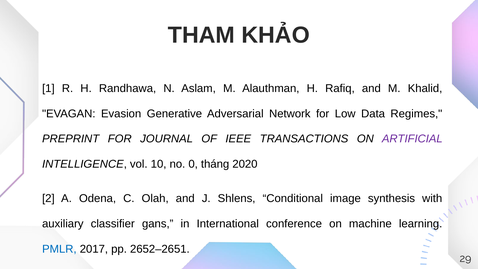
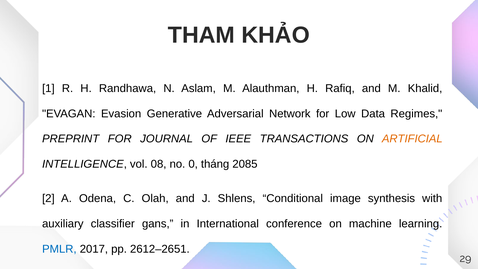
ARTIFICIAL colour: purple -> orange
10: 10 -> 08
2020: 2020 -> 2085
2652–2651: 2652–2651 -> 2612–2651
